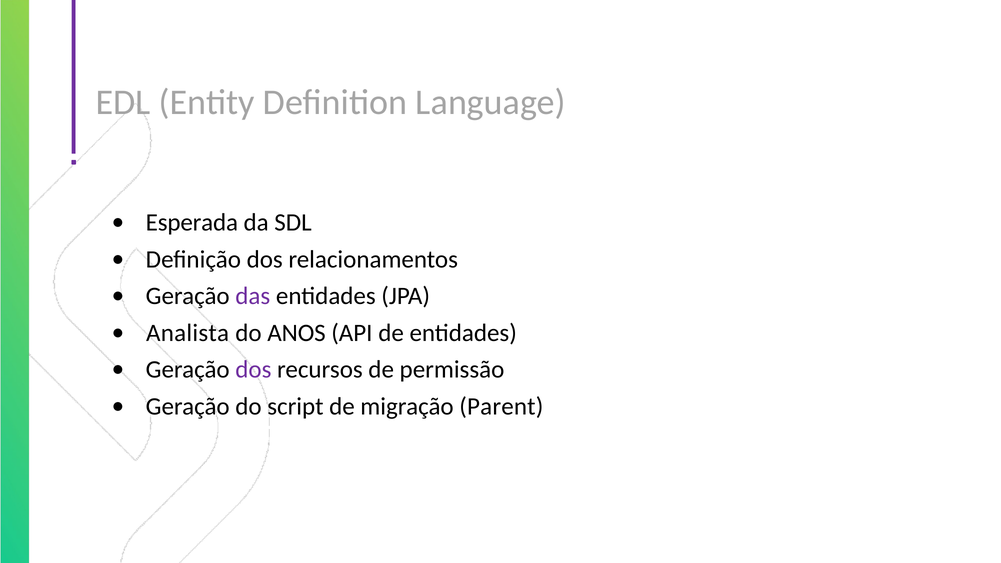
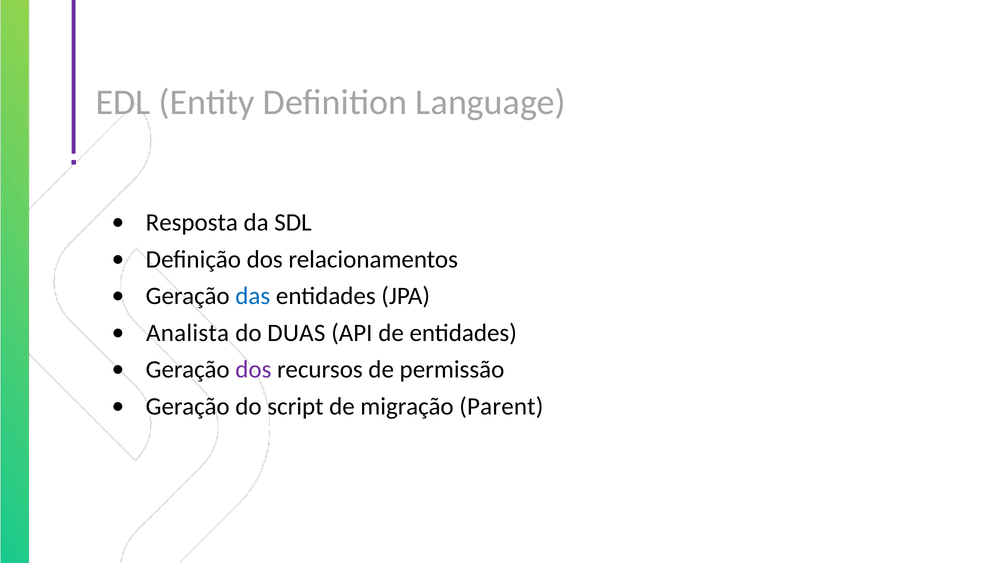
Esperada: Esperada -> Resposta
das colour: purple -> blue
ANOS: ANOS -> DUAS
